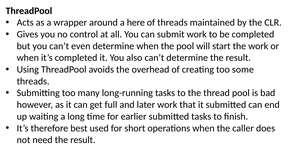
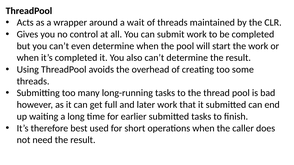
here: here -> wait
